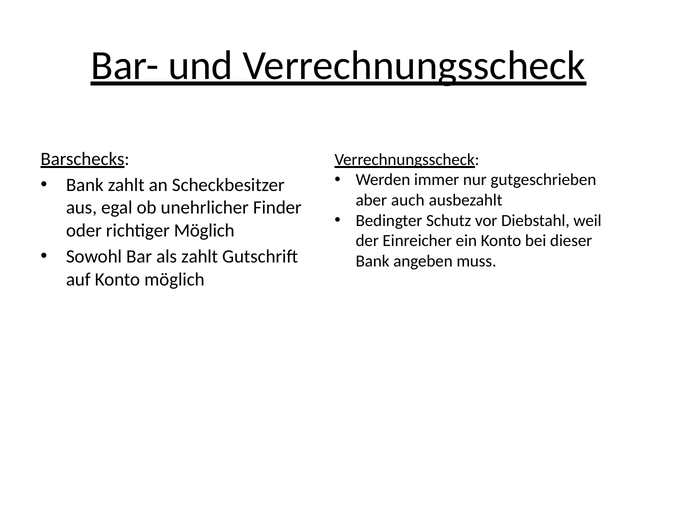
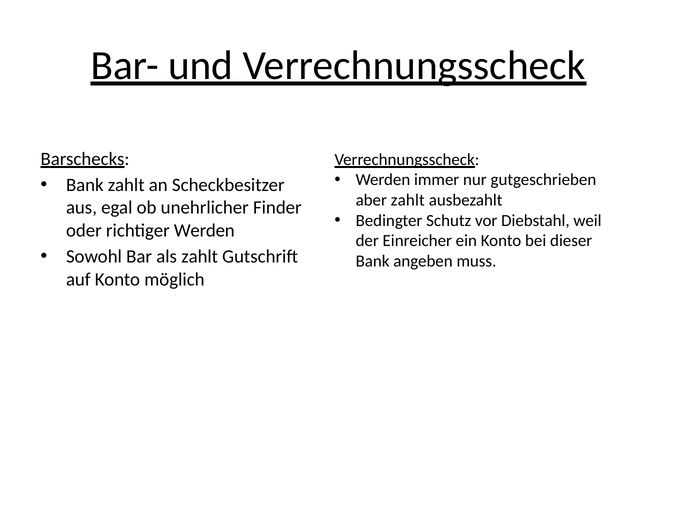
aber auch: auch -> zahlt
richtiger Möglich: Möglich -> Werden
